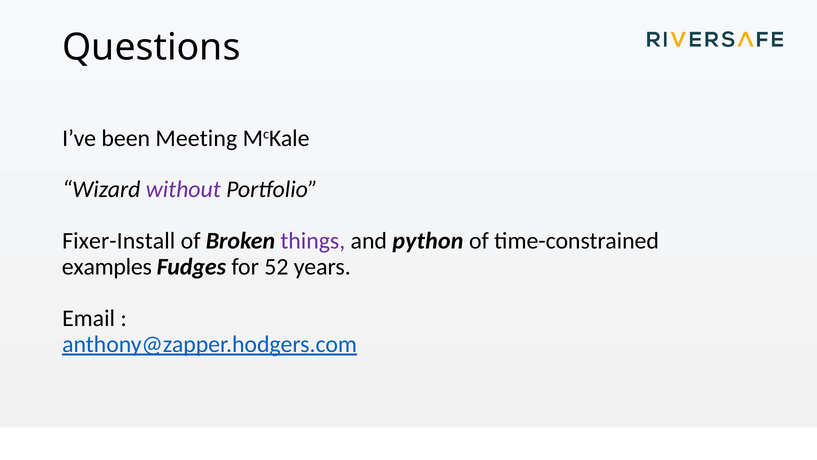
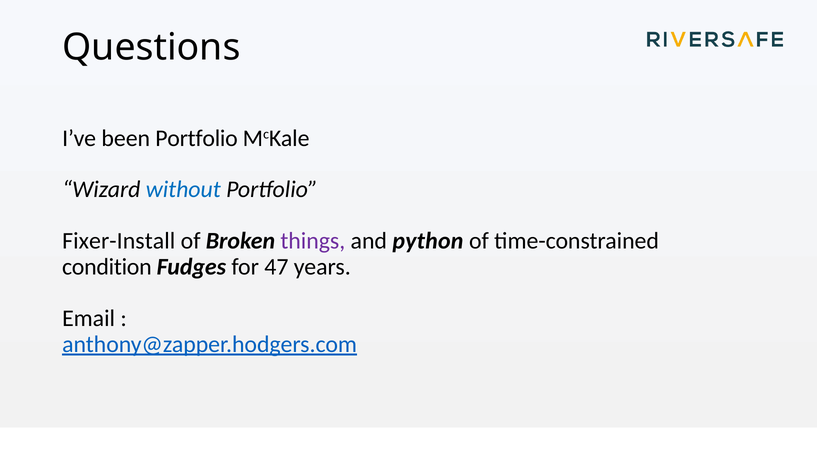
been Meeting: Meeting -> Portfolio
without colour: purple -> blue
examples: examples -> condition
52: 52 -> 47
